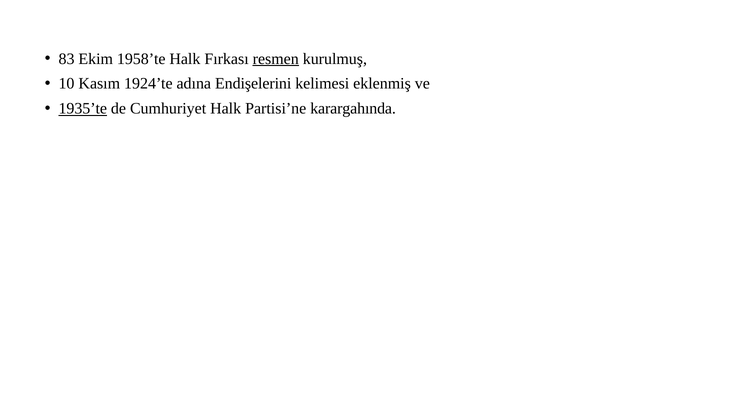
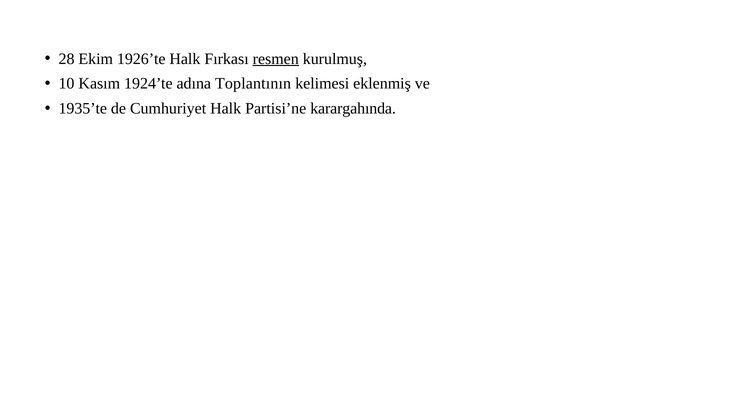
83: 83 -> 28
1958’te: 1958’te -> 1926’te
Endişelerini: Endişelerini -> Toplantının
1935’te underline: present -> none
